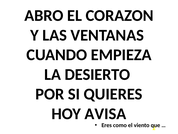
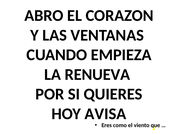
DESIERTO: DESIERTO -> RENUEVA
